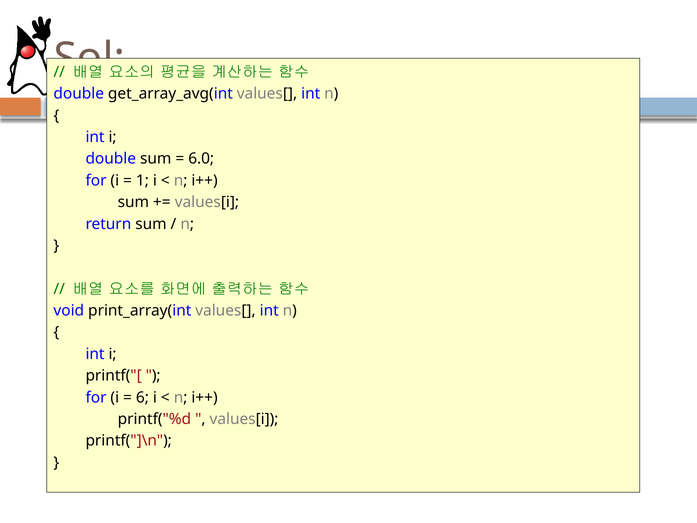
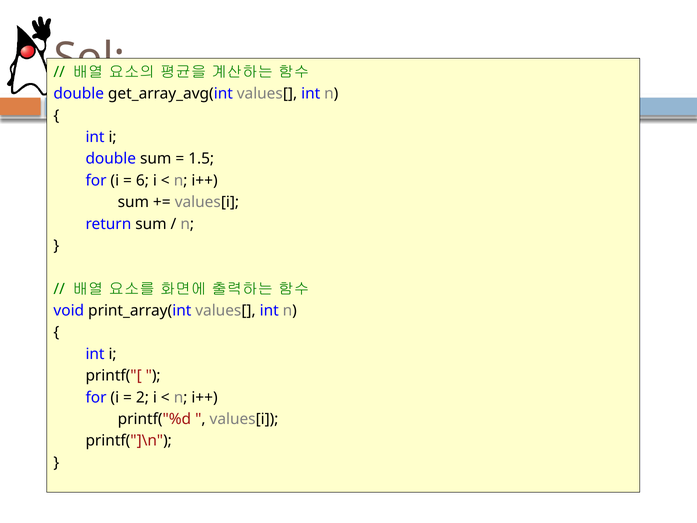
6.0: 6.0 -> 1.5
1: 1 -> 6
6: 6 -> 2
